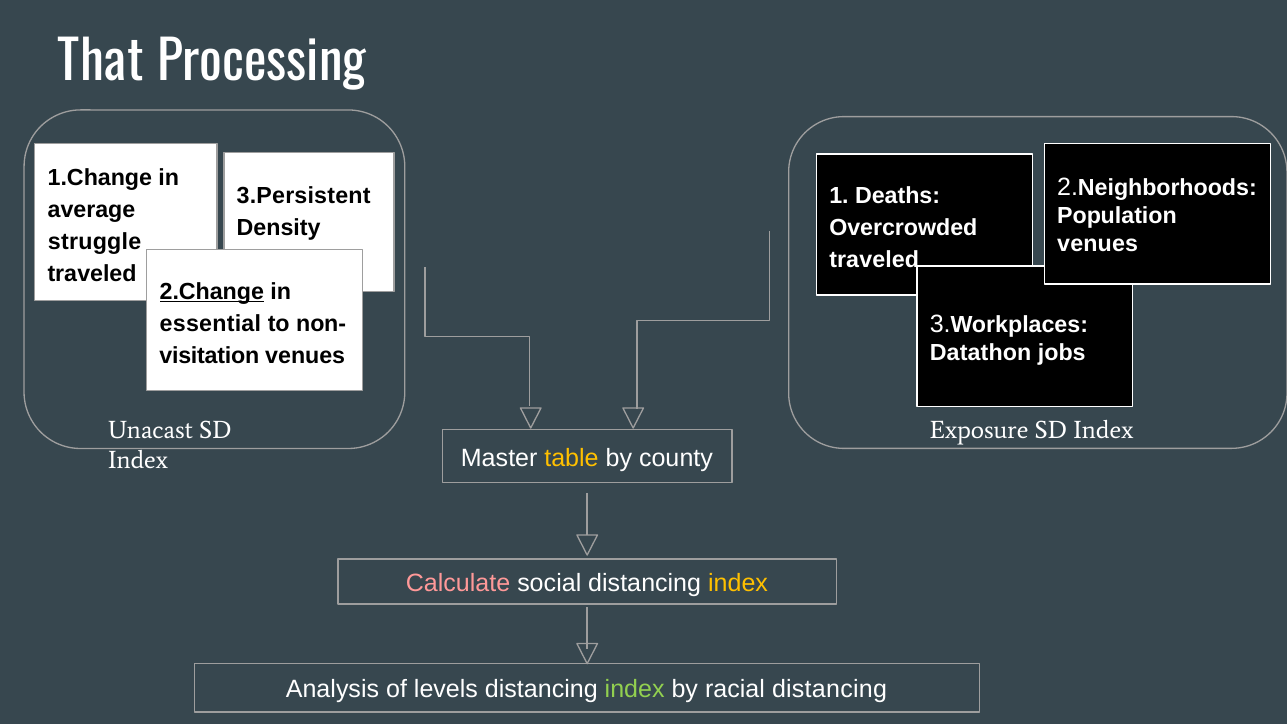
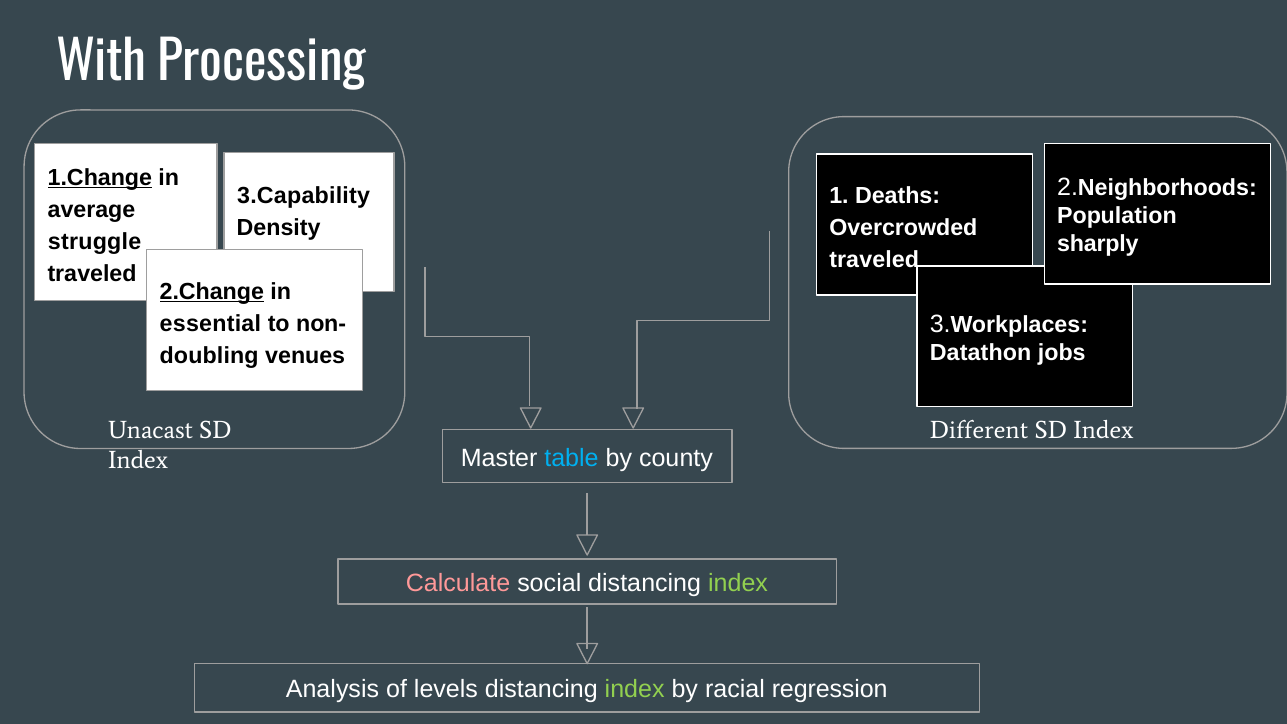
That: That -> With
1.Change underline: none -> present
3.Persistent: 3.Persistent -> 3.Capability
venues at (1098, 244): venues -> sharply
visitation: visitation -> doubling
Exposure: Exposure -> Different
table colour: yellow -> light blue
index at (738, 583) colour: yellow -> light green
racial distancing: distancing -> regression
